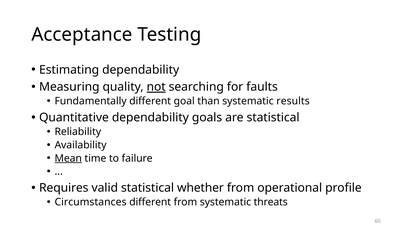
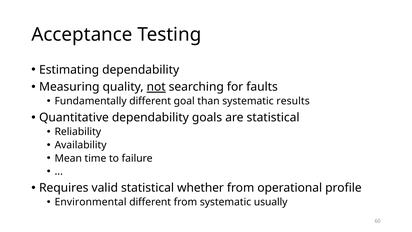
Mean underline: present -> none
Circumstances: Circumstances -> Environmental
threats: threats -> usually
